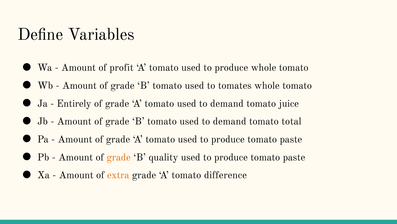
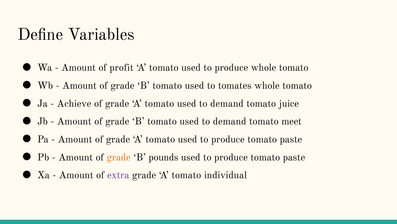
Entirely: Entirely -> Achieve
total: total -> meet
quality: quality -> pounds
extra colour: orange -> purple
difference: difference -> individual
